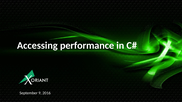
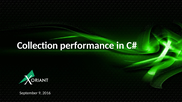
Accessing: Accessing -> Collection
